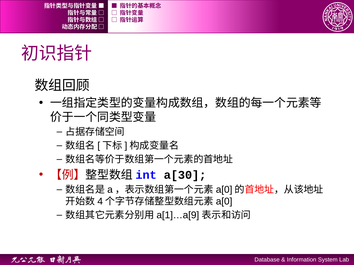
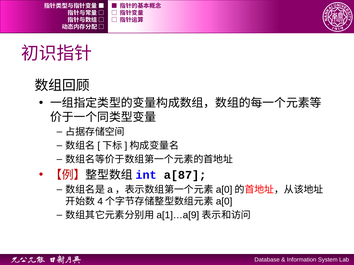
a[30: a[30 -> a[87
